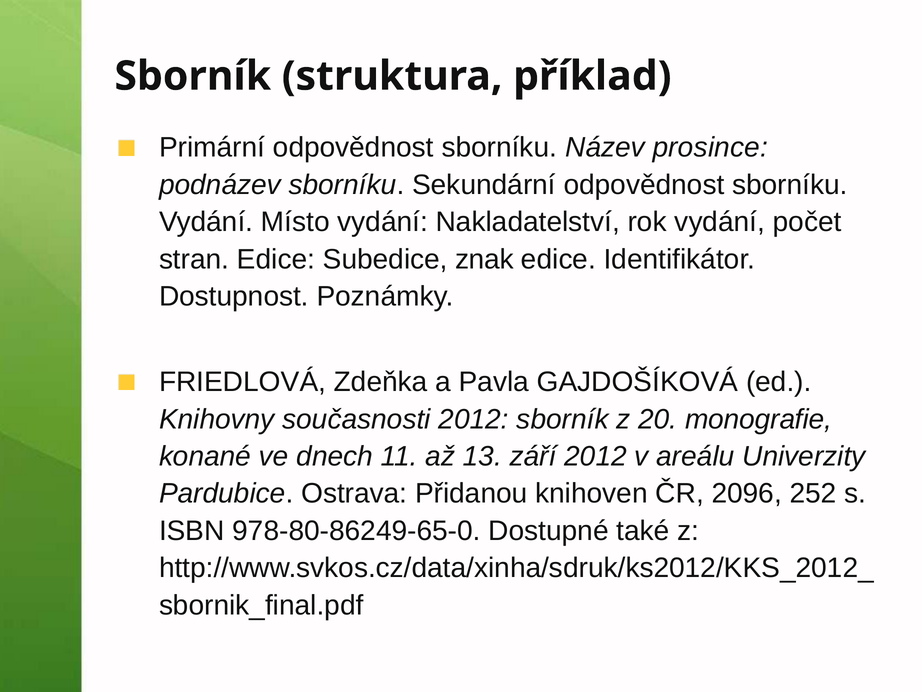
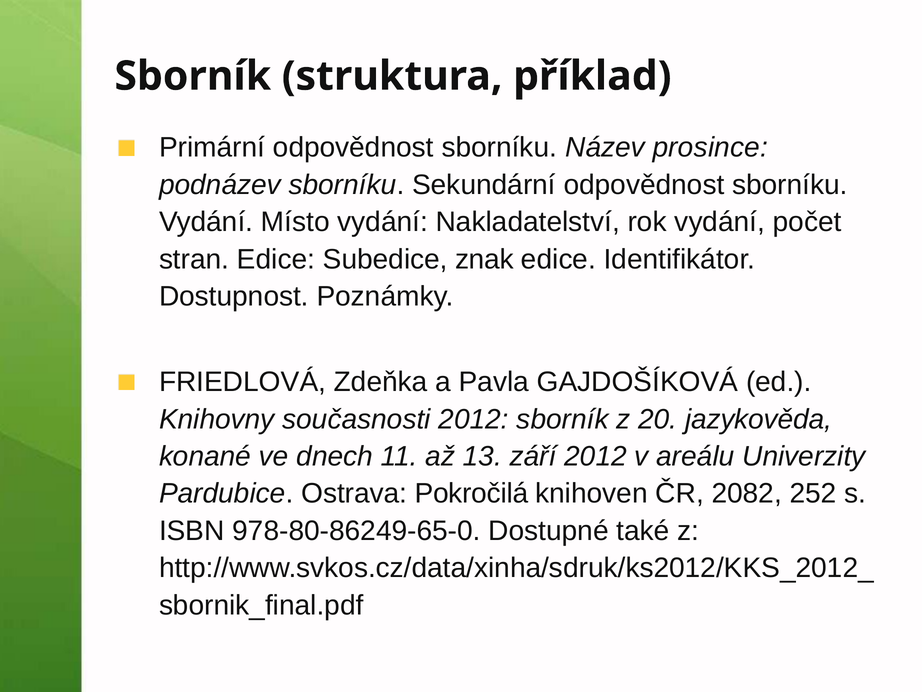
monografie: monografie -> jazykověda
Přidanou: Přidanou -> Pokročilá
2096: 2096 -> 2082
